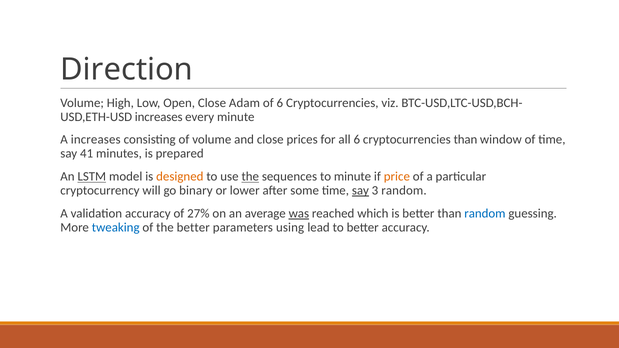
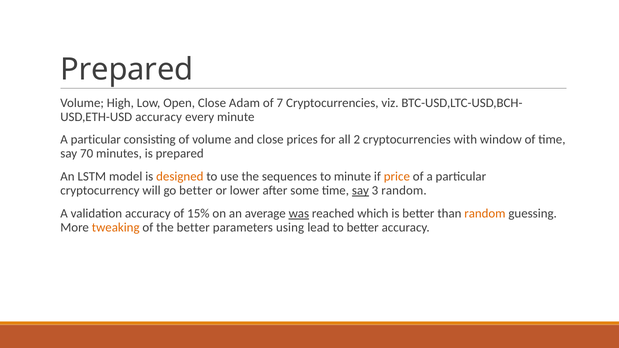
Direction at (127, 69): Direction -> Prepared
of 6: 6 -> 7
increases at (159, 117): increases -> accuracy
increases at (96, 140): increases -> particular
all 6: 6 -> 2
cryptocurrencies than: than -> with
41: 41 -> 70
LSTM underline: present -> none
the at (250, 177) underline: present -> none
go binary: binary -> better
27%: 27% -> 15%
random at (485, 214) colour: blue -> orange
tweaking colour: blue -> orange
